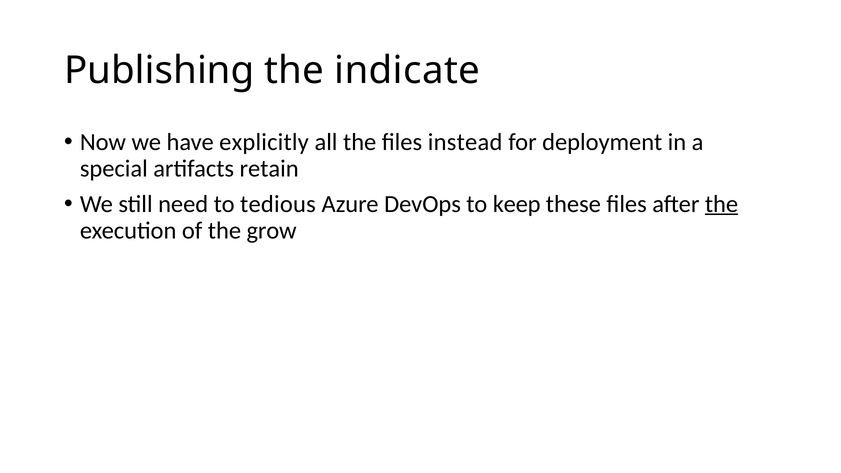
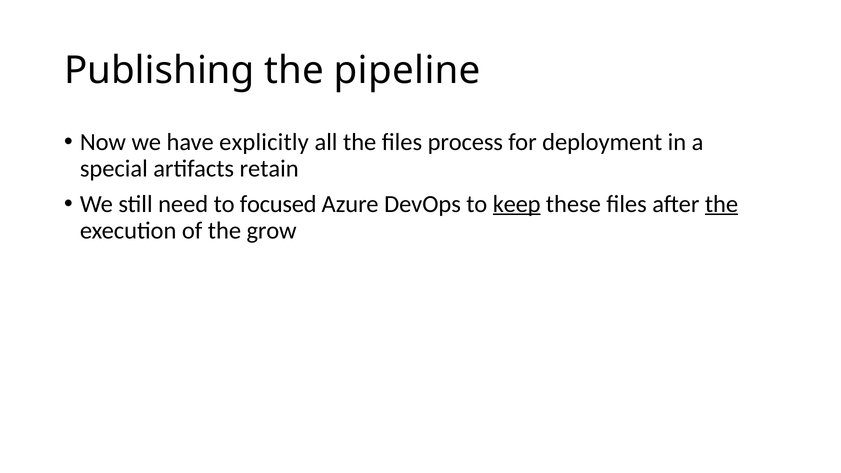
indicate: indicate -> pipeline
instead: instead -> process
tedious: tedious -> focused
keep underline: none -> present
